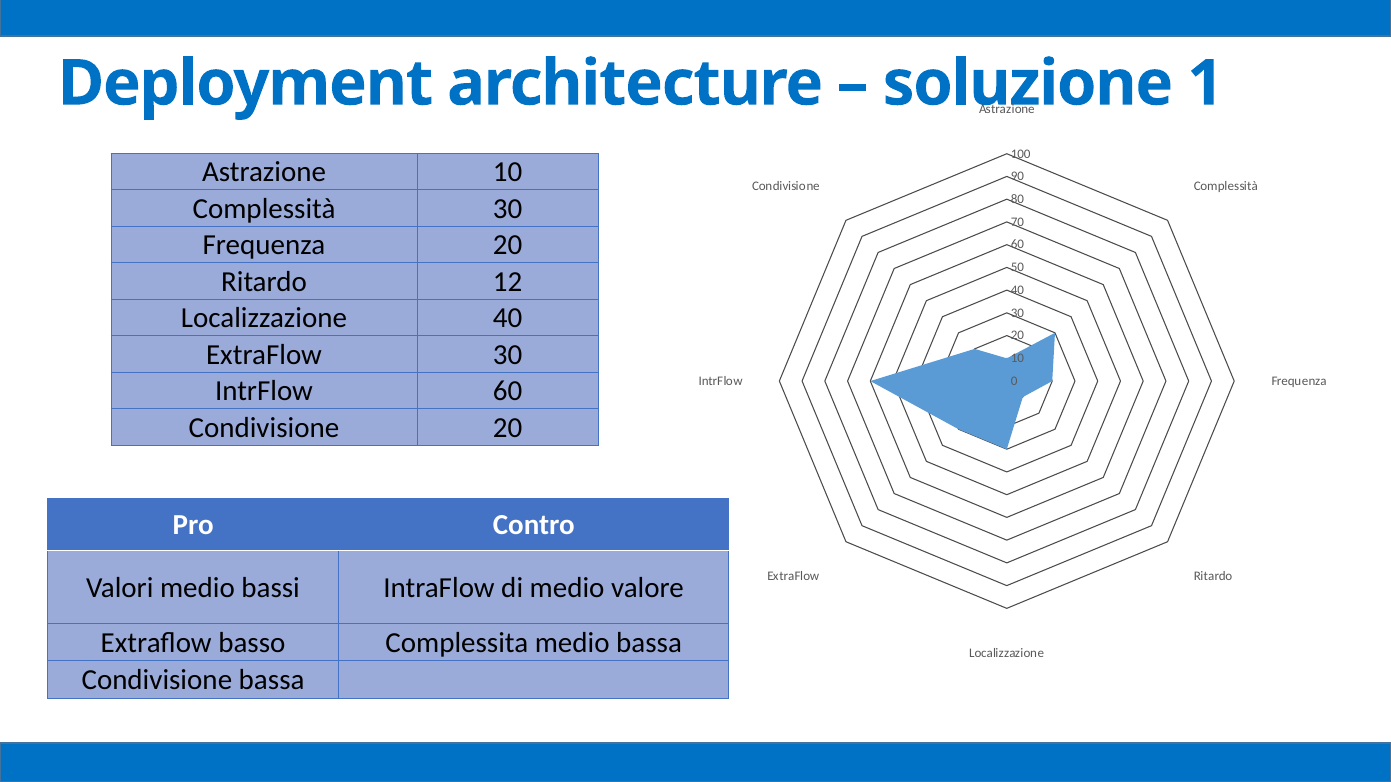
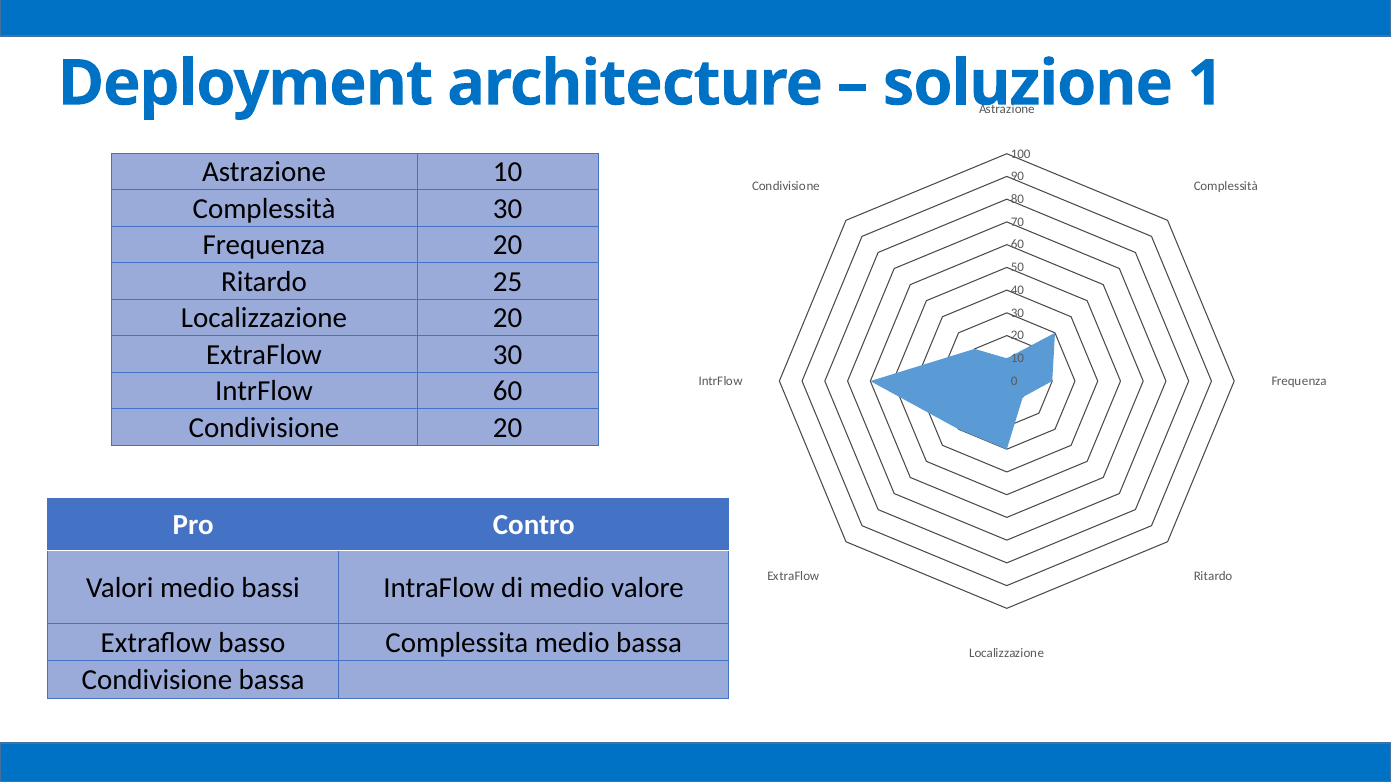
12: 12 -> 25
Localizzazione 40: 40 -> 20
